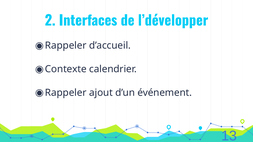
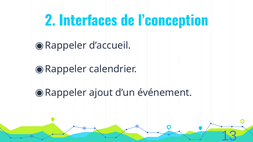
l’développer: l’développer -> l’conception
Contexte at (66, 69): Contexte -> Rappeler
